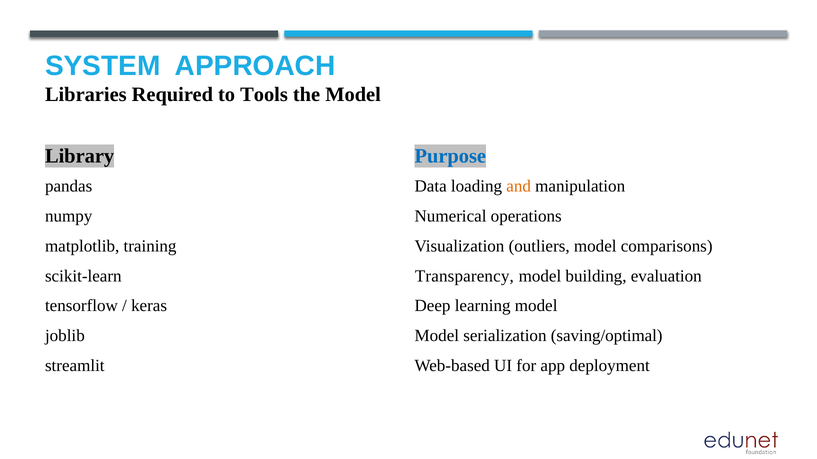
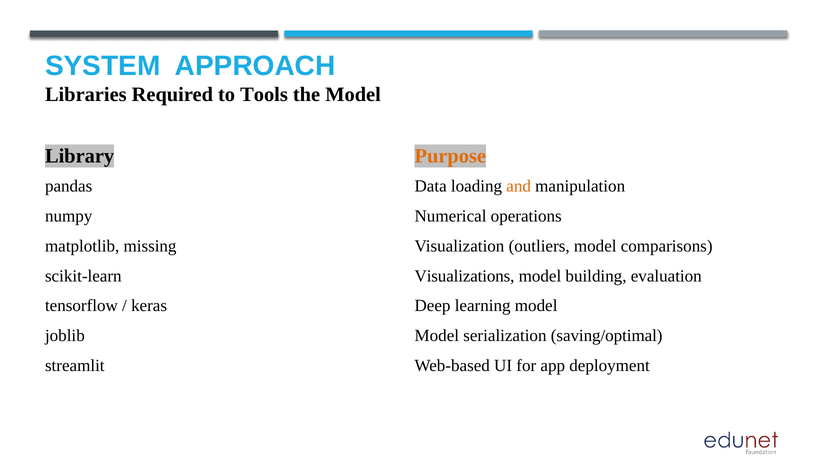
Purpose colour: blue -> orange
training: training -> missing
Transparency: Transparency -> Visualizations
